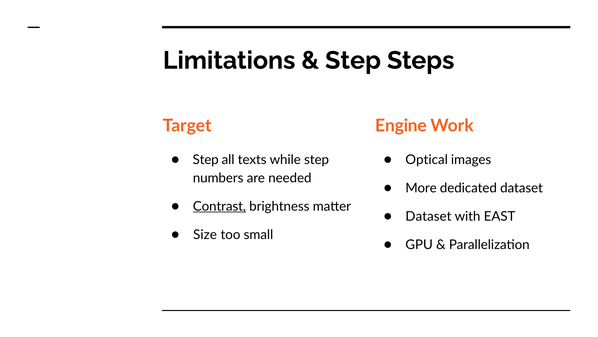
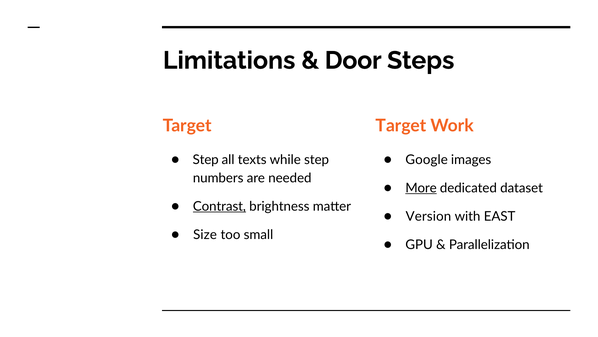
Step at (353, 60): Step -> Door
Engine at (401, 126): Engine -> Target
Optical: Optical -> Google
More underline: none -> present
Dataset at (428, 216): Dataset -> Version
